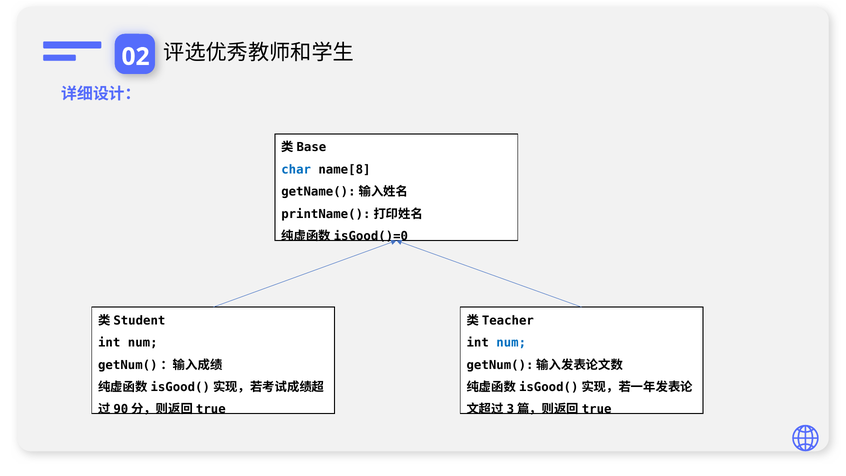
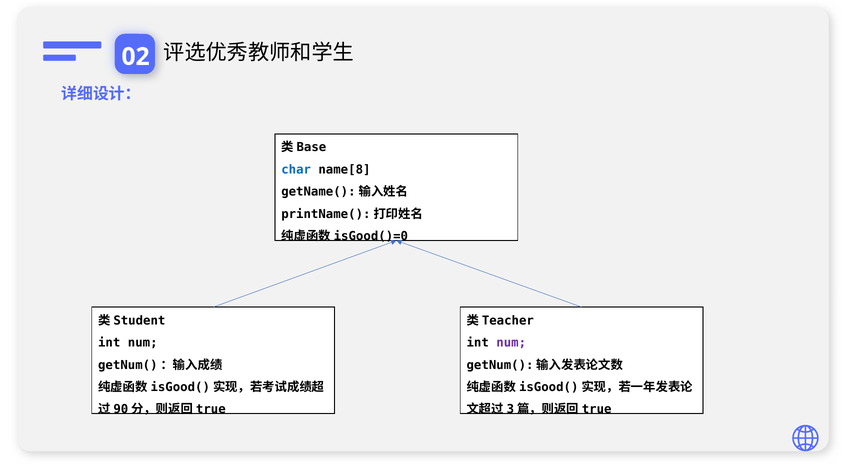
num at (511, 343) colour: blue -> purple
